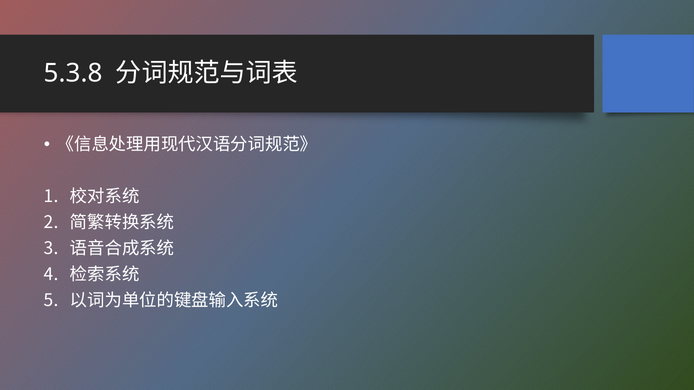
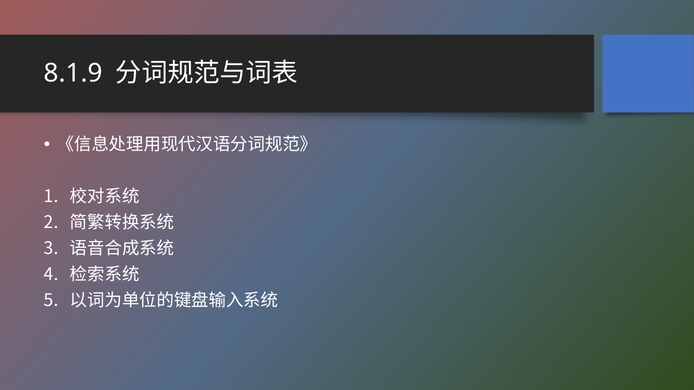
5.3.8: 5.3.8 -> 8.1.9
